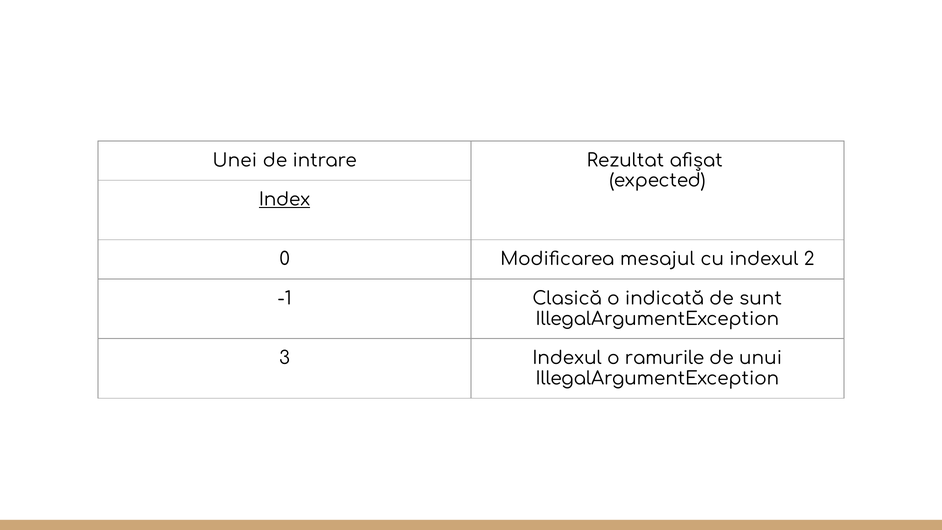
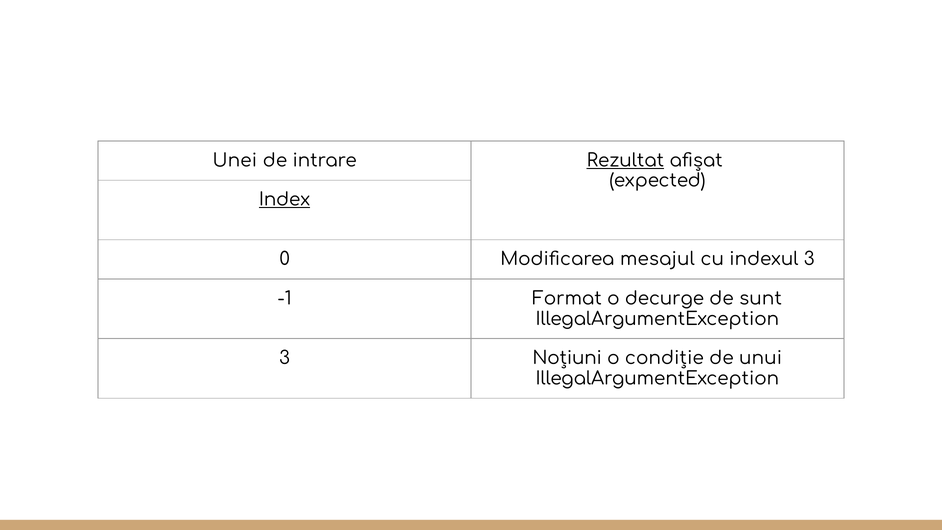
Rezultat underline: none -> present
indexul 2: 2 -> 3
Clasică: Clasică -> Format
indicată: indicată -> decurge
3 Indexul: Indexul -> Noțiuni
ramurile: ramurile -> condiție
